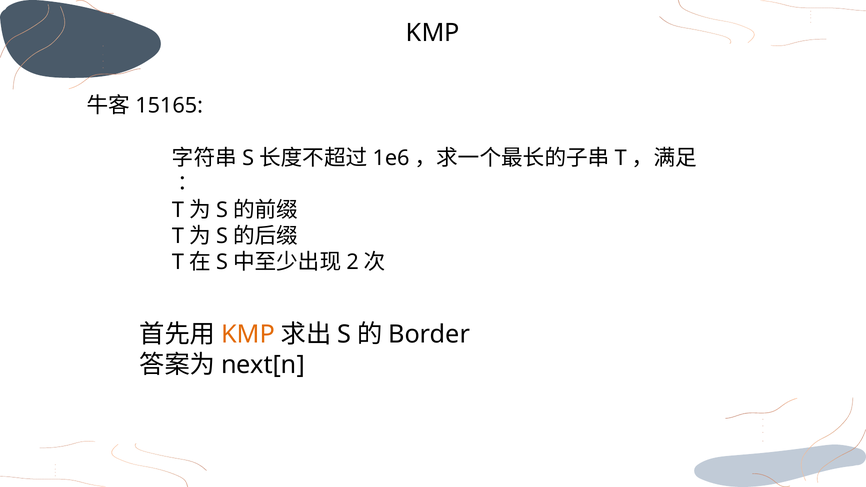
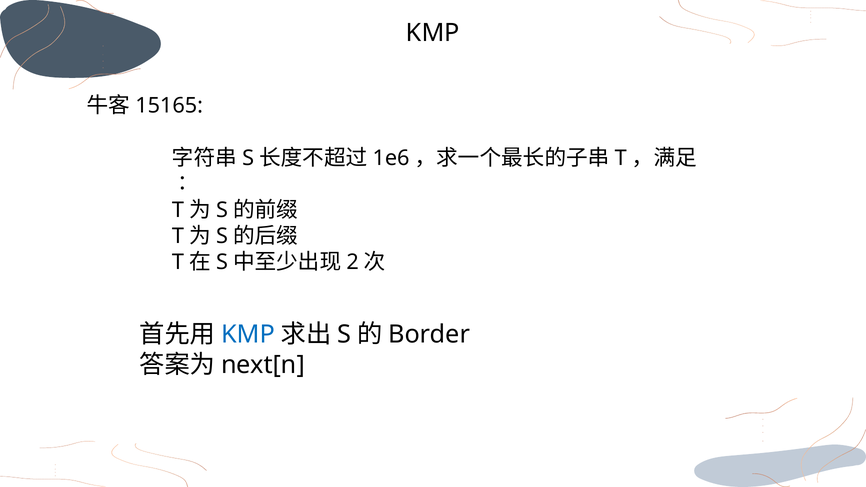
KMP at (248, 335) colour: orange -> blue
